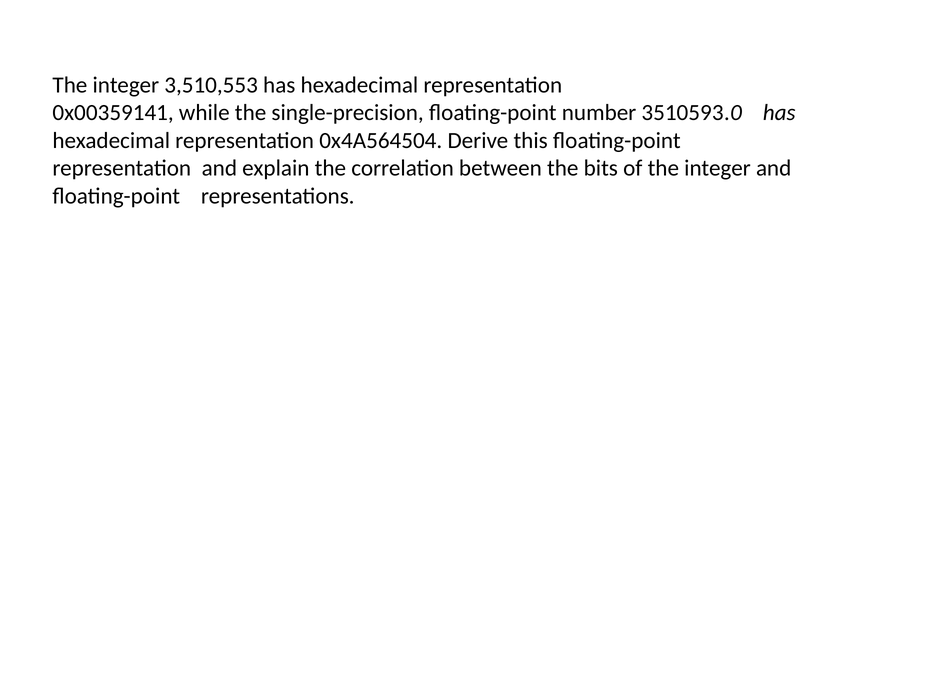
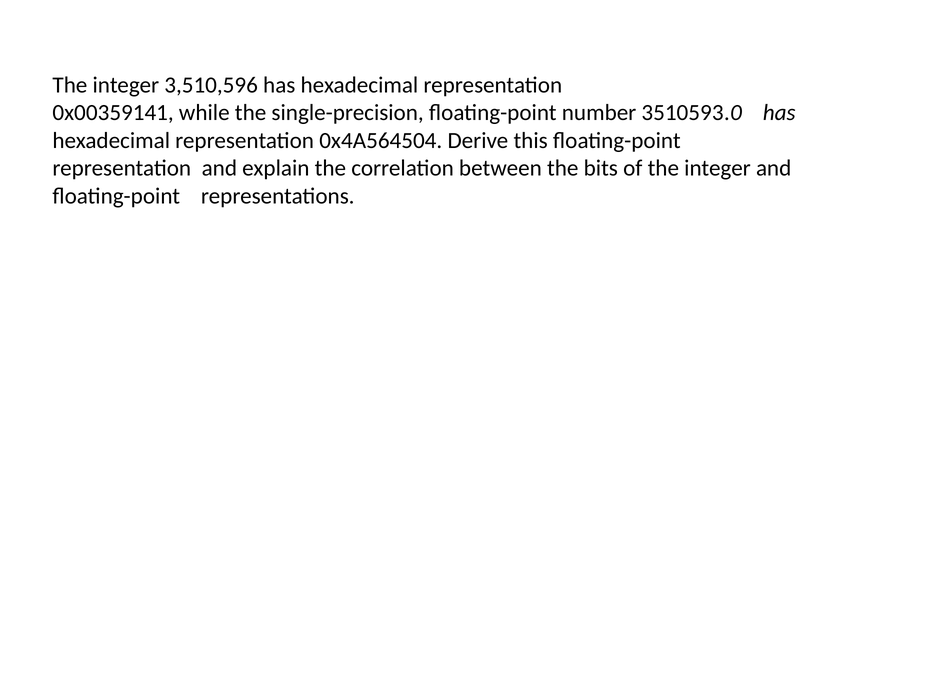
3,510,553: 3,510,553 -> 3,510,596
